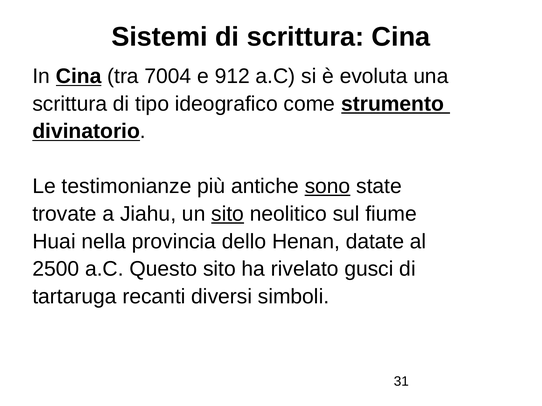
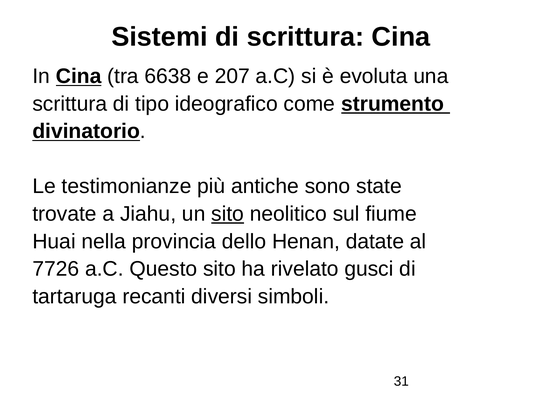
7004: 7004 -> 6638
912: 912 -> 207
sono underline: present -> none
2500: 2500 -> 7726
